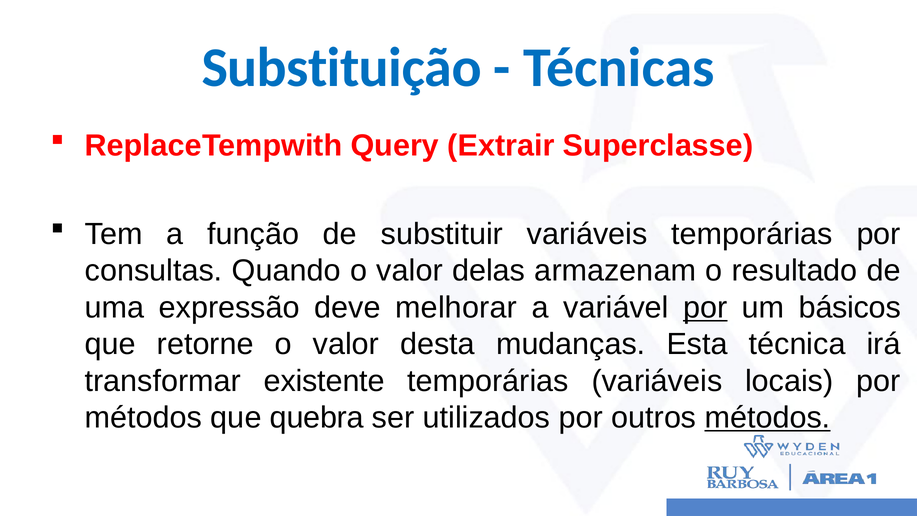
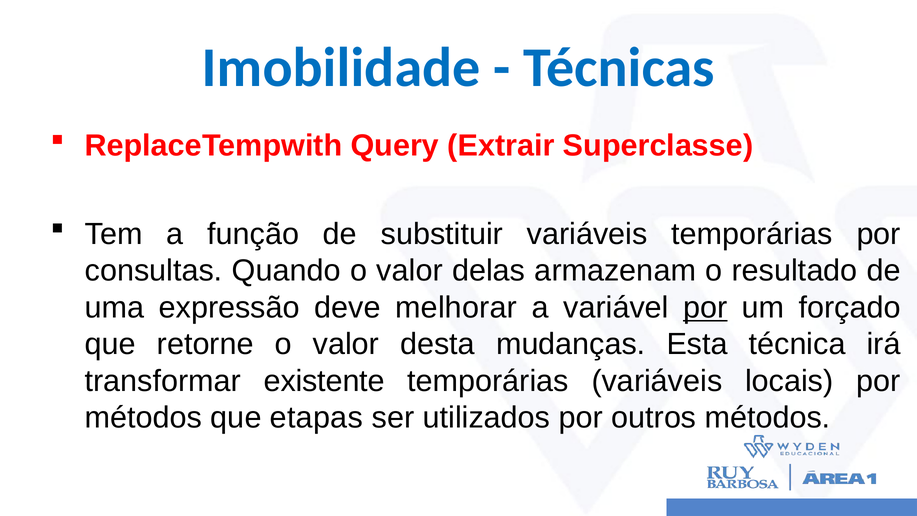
Substituição: Substituição -> Imobilidade
básicos: básicos -> forçado
quebra: quebra -> etapas
métodos at (767, 418) underline: present -> none
